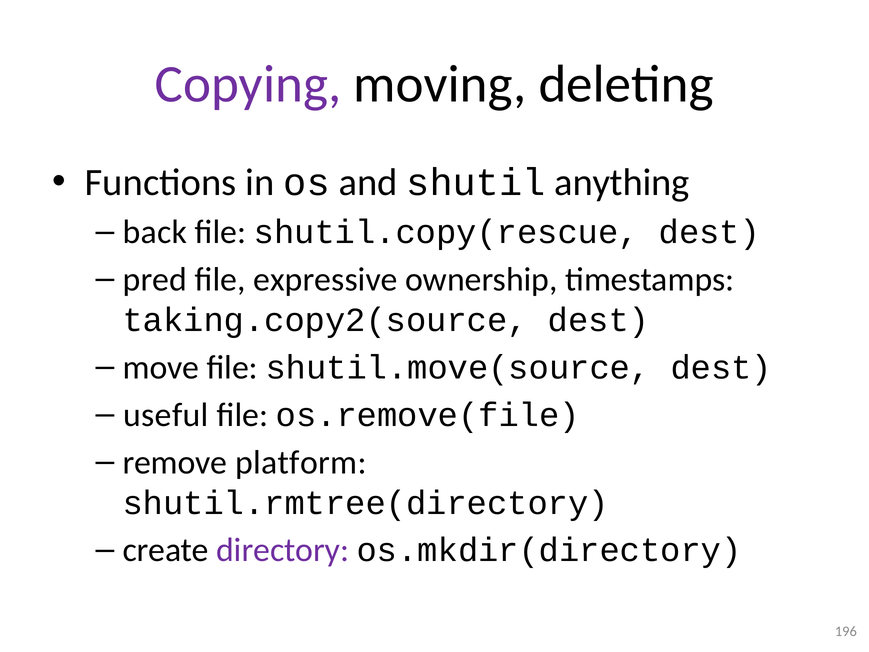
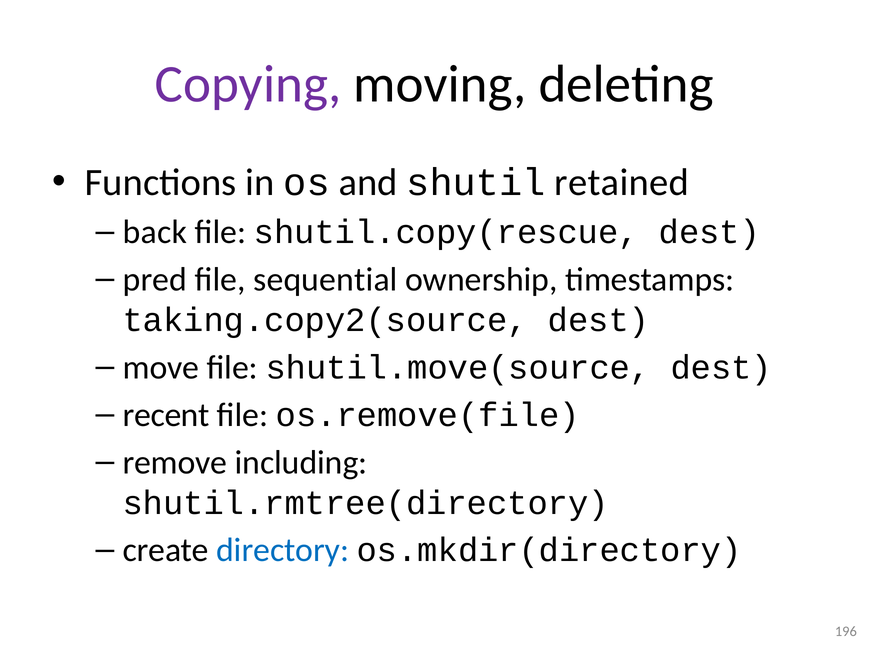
anything: anything -> retained
expressive: expressive -> sequential
useful: useful -> recent
platform: platform -> including
directory colour: purple -> blue
